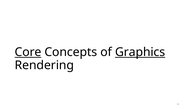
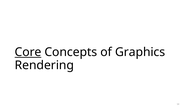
Graphics underline: present -> none
